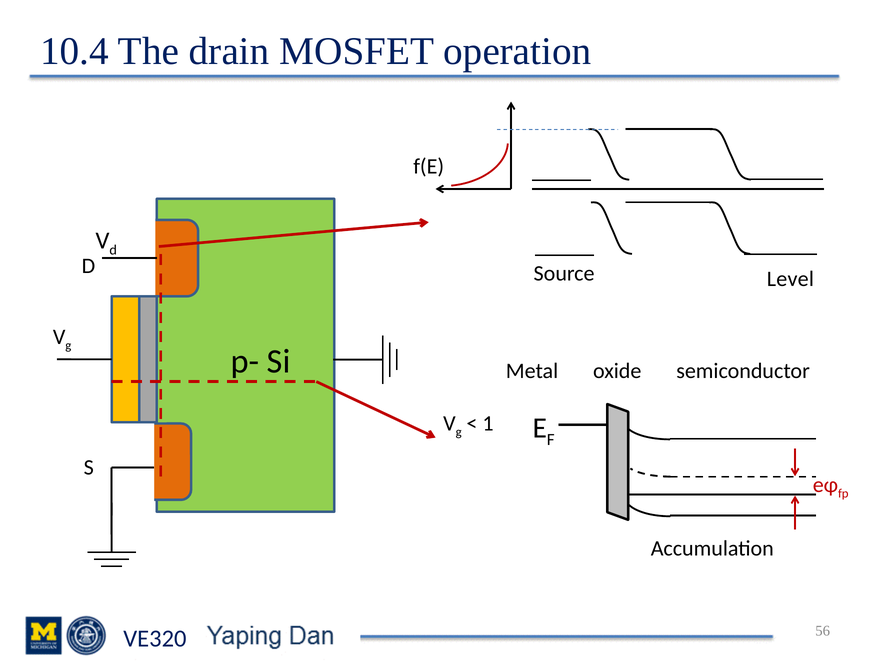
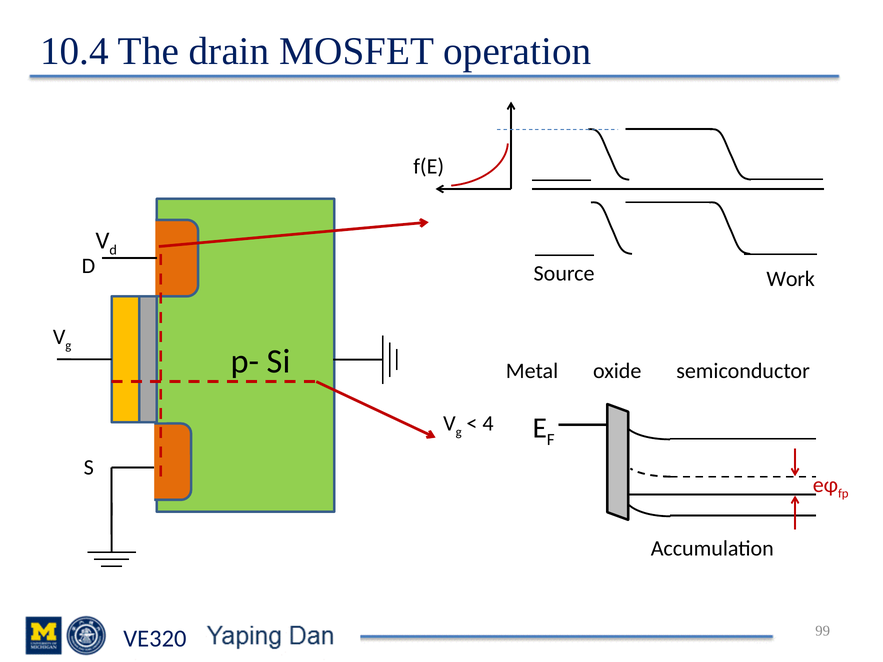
Level: Level -> Work
1: 1 -> 4
56: 56 -> 99
